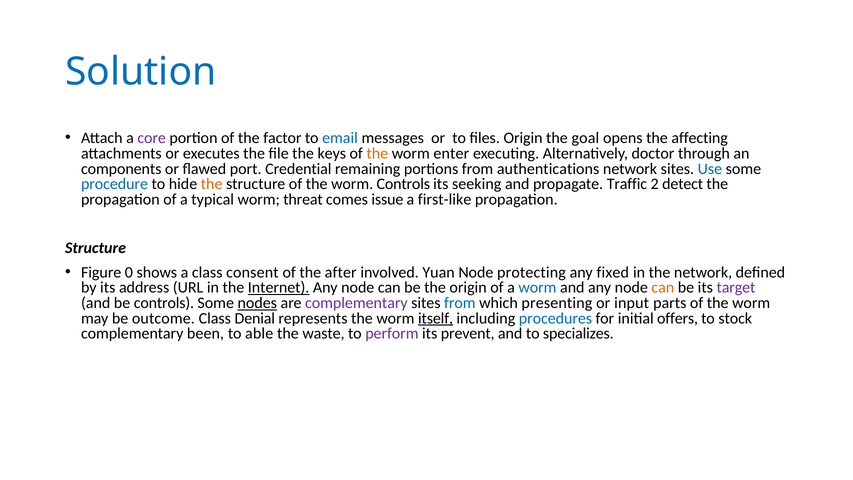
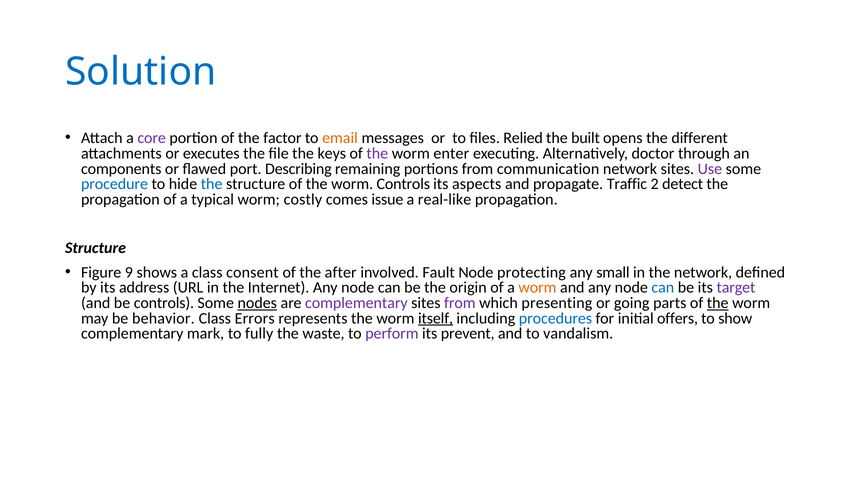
email colour: blue -> orange
files Origin: Origin -> Relied
goal: goal -> built
affecting: affecting -> different
the at (377, 153) colour: orange -> purple
Credential: Credential -> Describing
authentications: authentications -> communication
Use colour: blue -> purple
the at (212, 184) colour: orange -> blue
seeking: seeking -> aspects
threat: threat -> costly
first-like: first-like -> real-like
0: 0 -> 9
Yuan: Yuan -> Fault
fixed: fixed -> small
Internet underline: present -> none
worm at (537, 287) colour: blue -> orange
can at (663, 287) colour: orange -> blue
from at (460, 303) colour: blue -> purple
input: input -> going
the at (718, 303) underline: none -> present
outcome: outcome -> behavior
Denial: Denial -> Errors
stock: stock -> show
been: been -> mark
able: able -> fully
specializes: specializes -> vandalism
